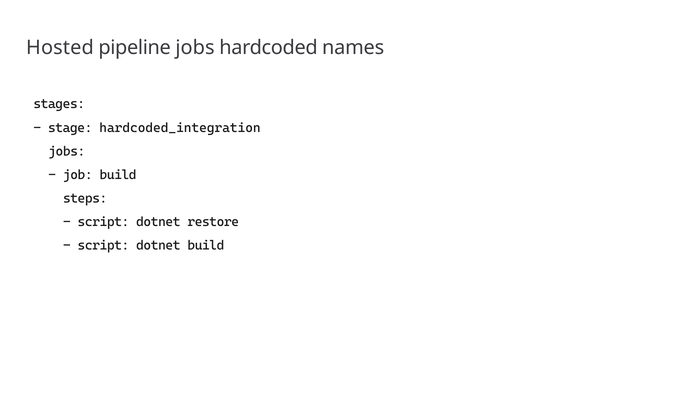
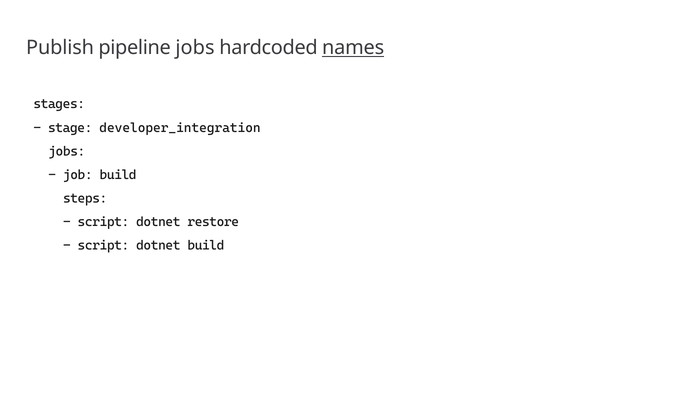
Hosted: Hosted -> Publish
names underline: none -> present
hardcoded_integration: hardcoded_integration -> developer_integration
